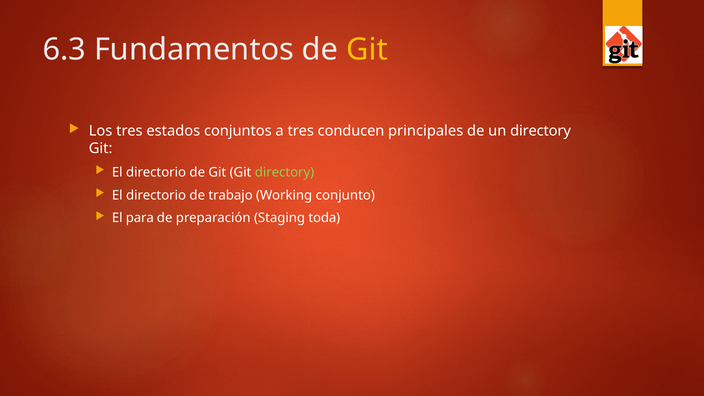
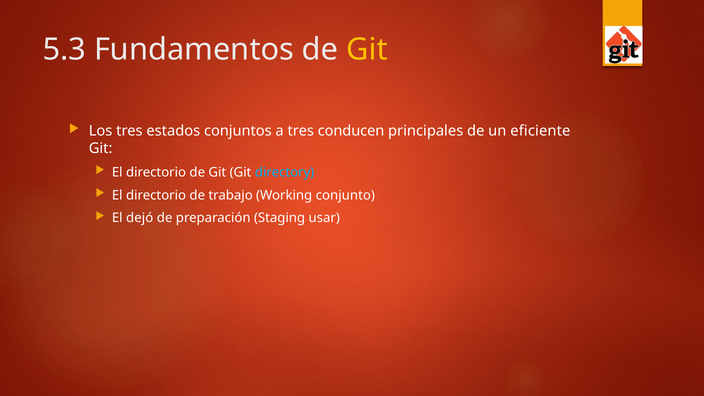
6.3: 6.3 -> 5.3
un directory: directory -> eficiente
directory at (284, 172) colour: light green -> light blue
para: para -> dejó
toda: toda -> usar
